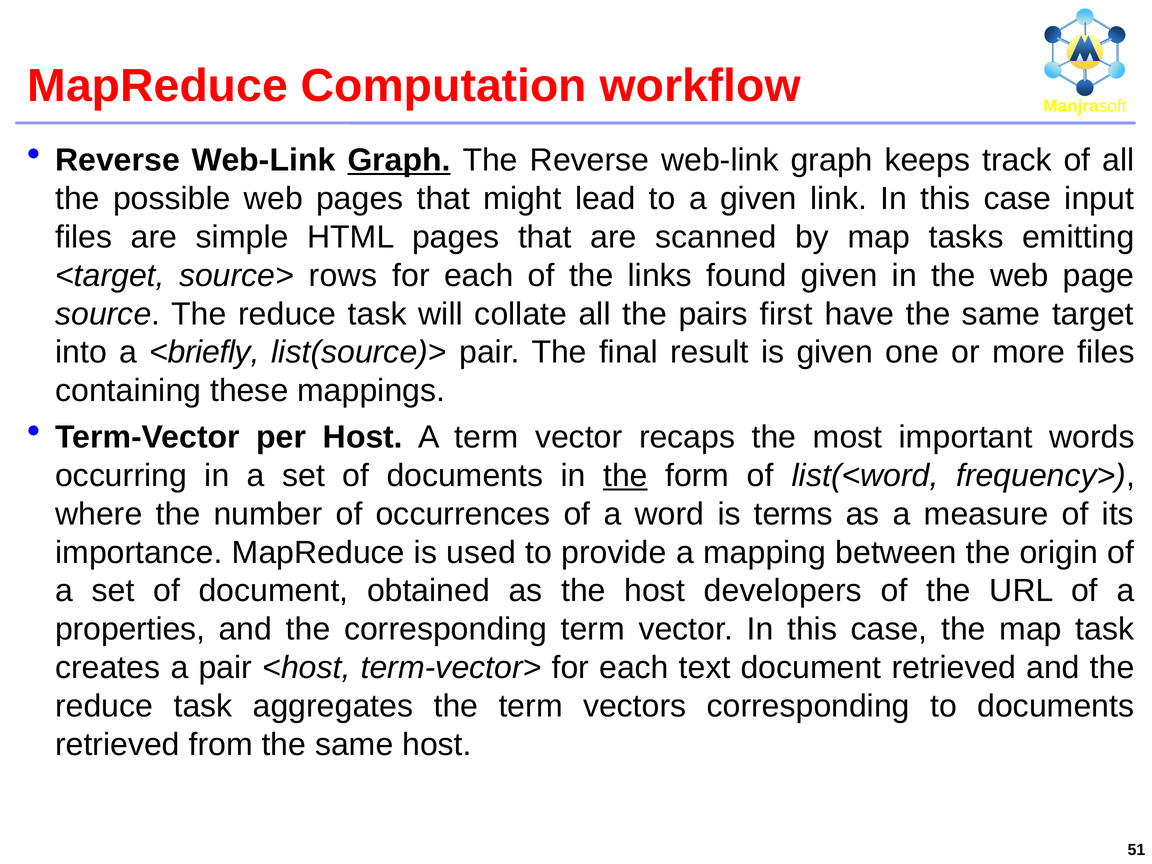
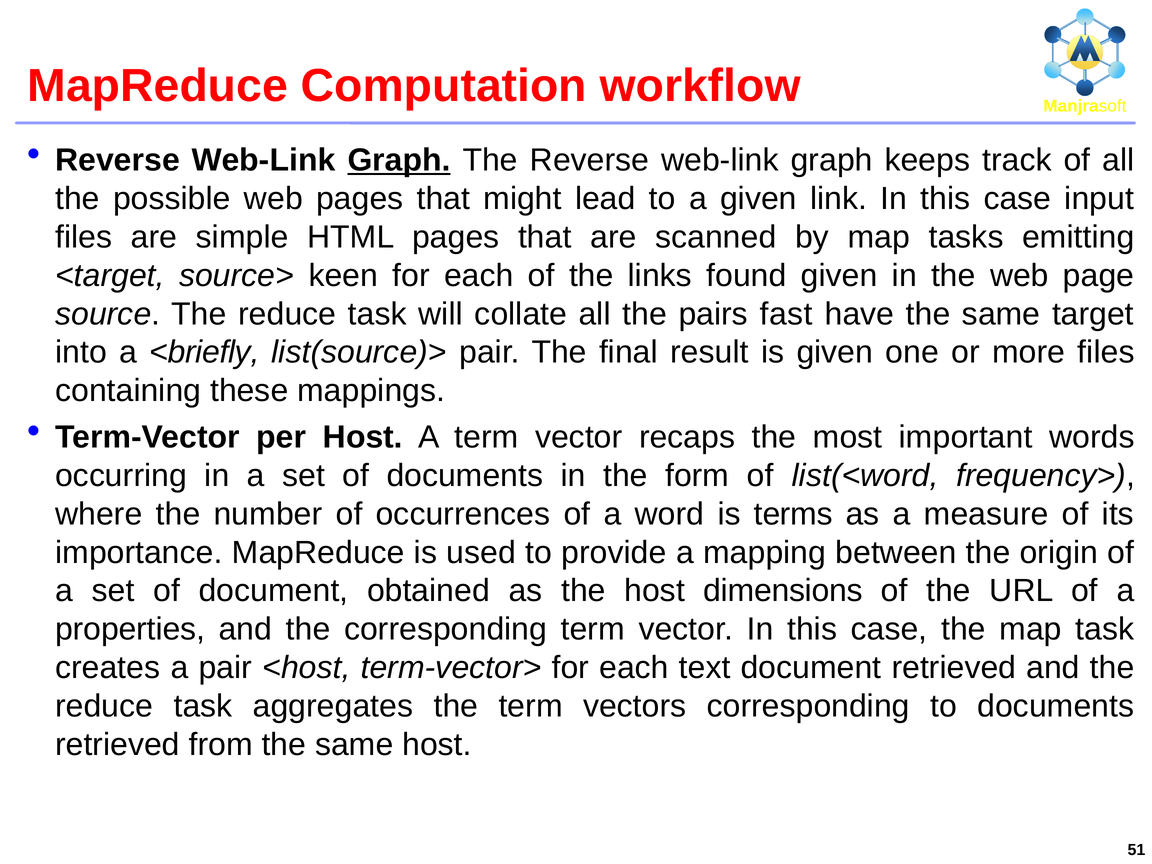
rows: rows -> keen
first: first -> fast
the at (625, 476) underline: present -> none
developers: developers -> dimensions
